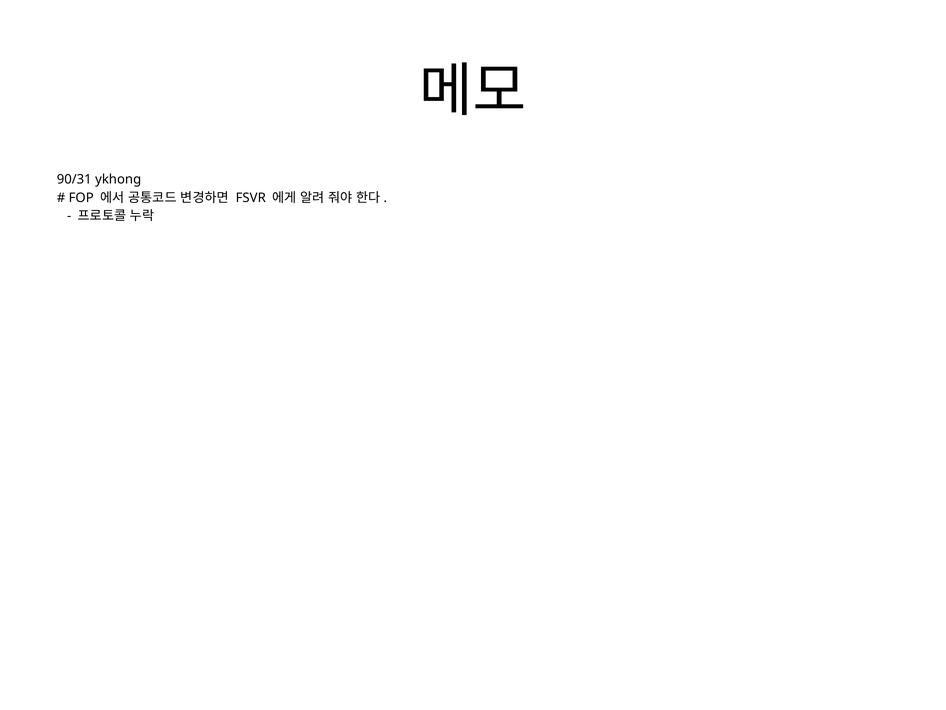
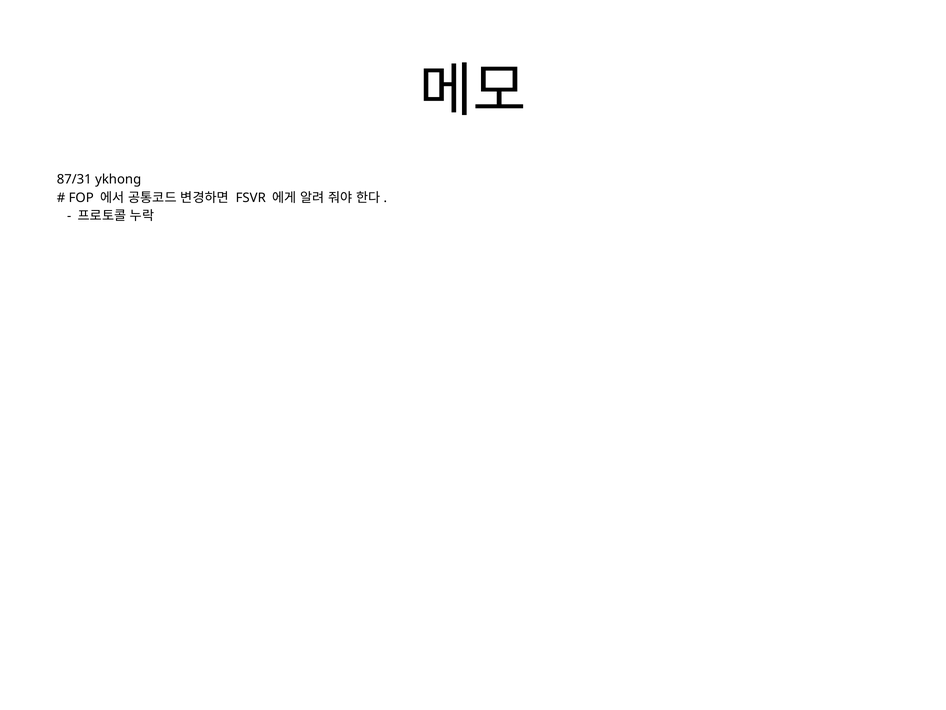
90/31: 90/31 -> 87/31
